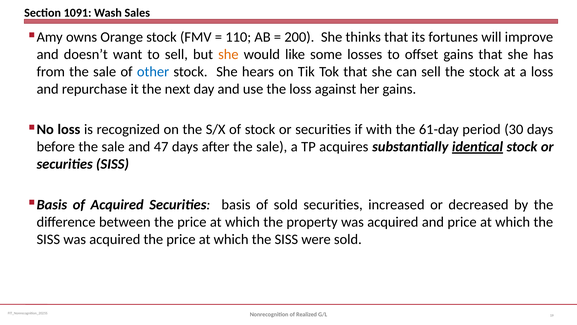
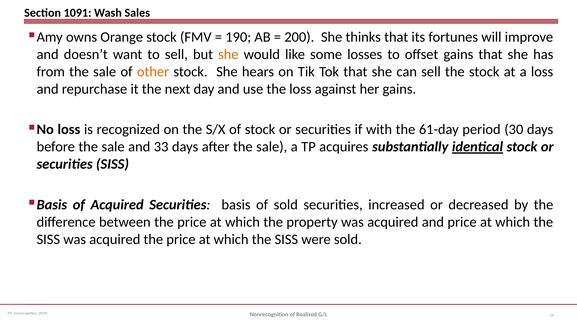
110: 110 -> 190
other colour: blue -> orange
47: 47 -> 33
